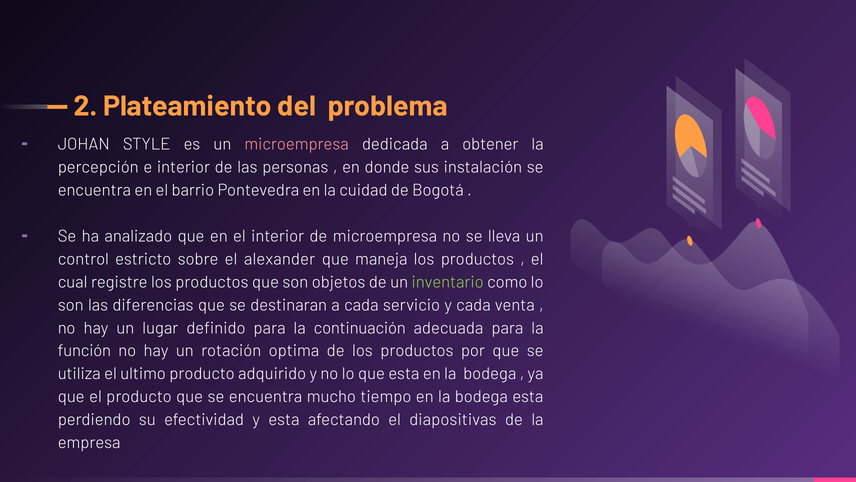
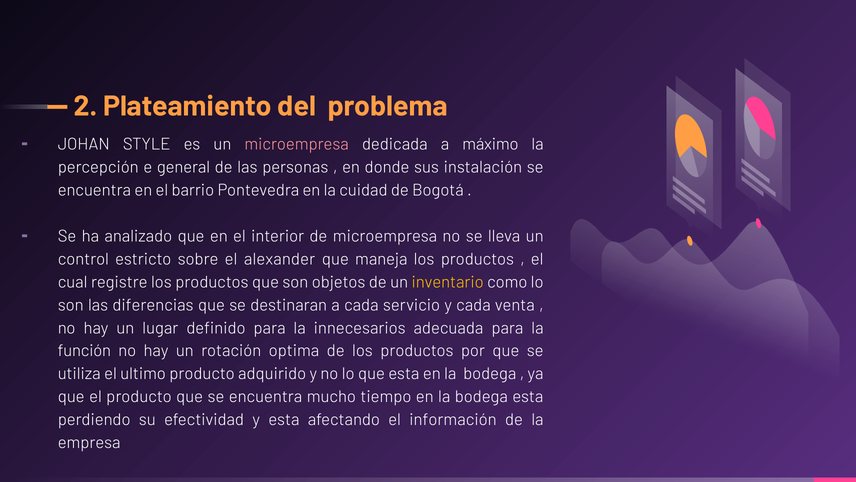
obtener: obtener -> máximo
e interior: interior -> general
inventario colour: light green -> yellow
continuación: continuación -> innecesarios
diapositivas: diapositivas -> información
